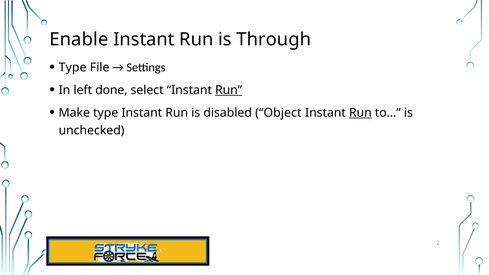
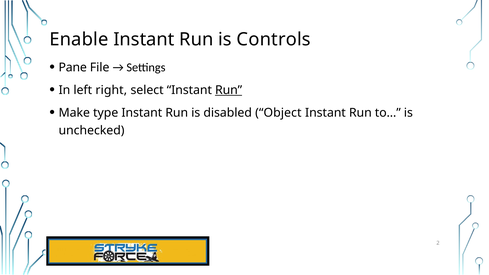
Through: Through -> Controls
Type at (73, 67): Type -> Pane
done: done -> right
Run at (360, 113) underline: present -> none
